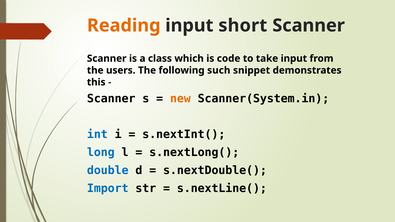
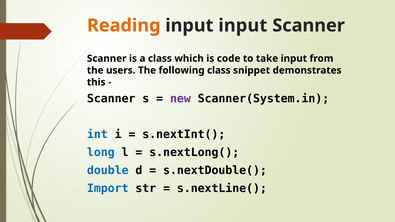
input short: short -> input
following such: such -> class
new colour: orange -> purple
